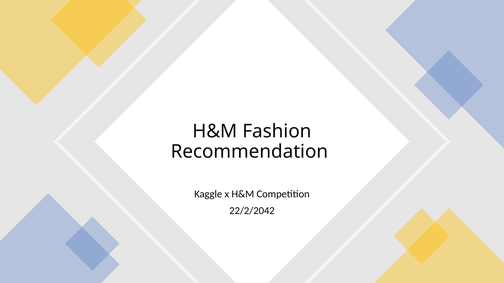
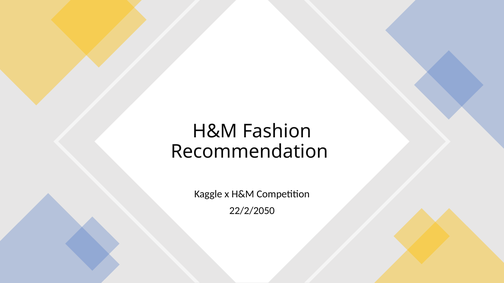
22/2/2042: 22/2/2042 -> 22/2/2050
